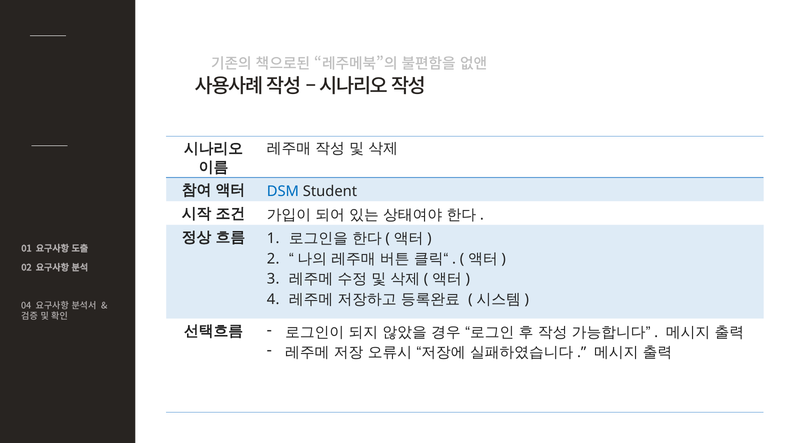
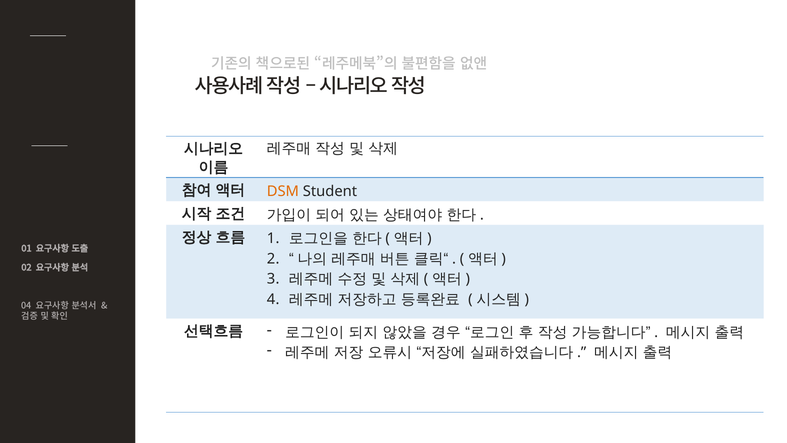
DSM colour: blue -> orange
